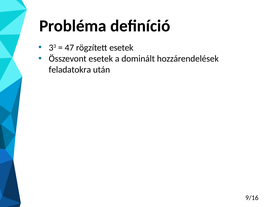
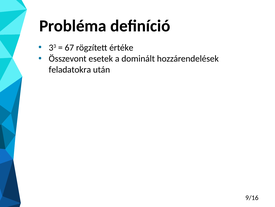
47: 47 -> 67
rögzített esetek: esetek -> értéke
